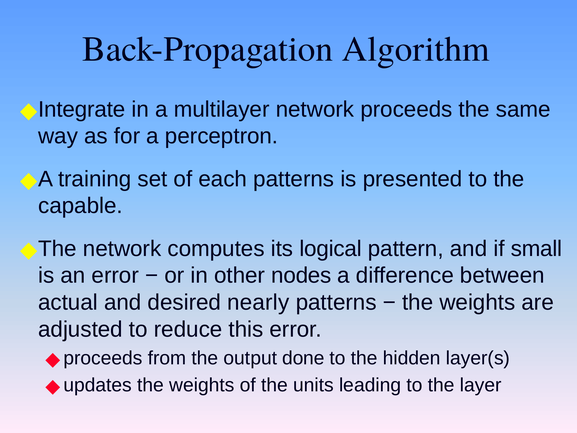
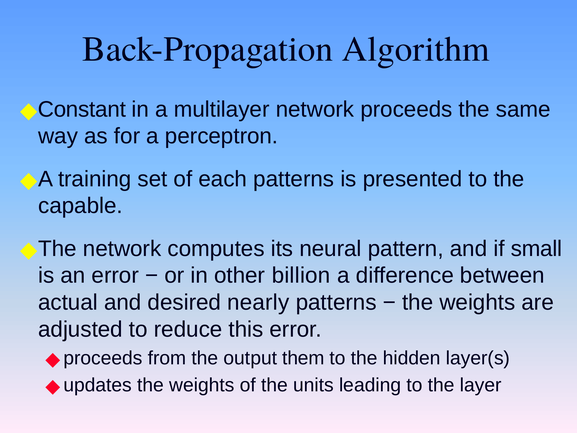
Integrate: Integrate -> Constant
logical: logical -> neural
nodes: nodes -> billion
done: done -> them
